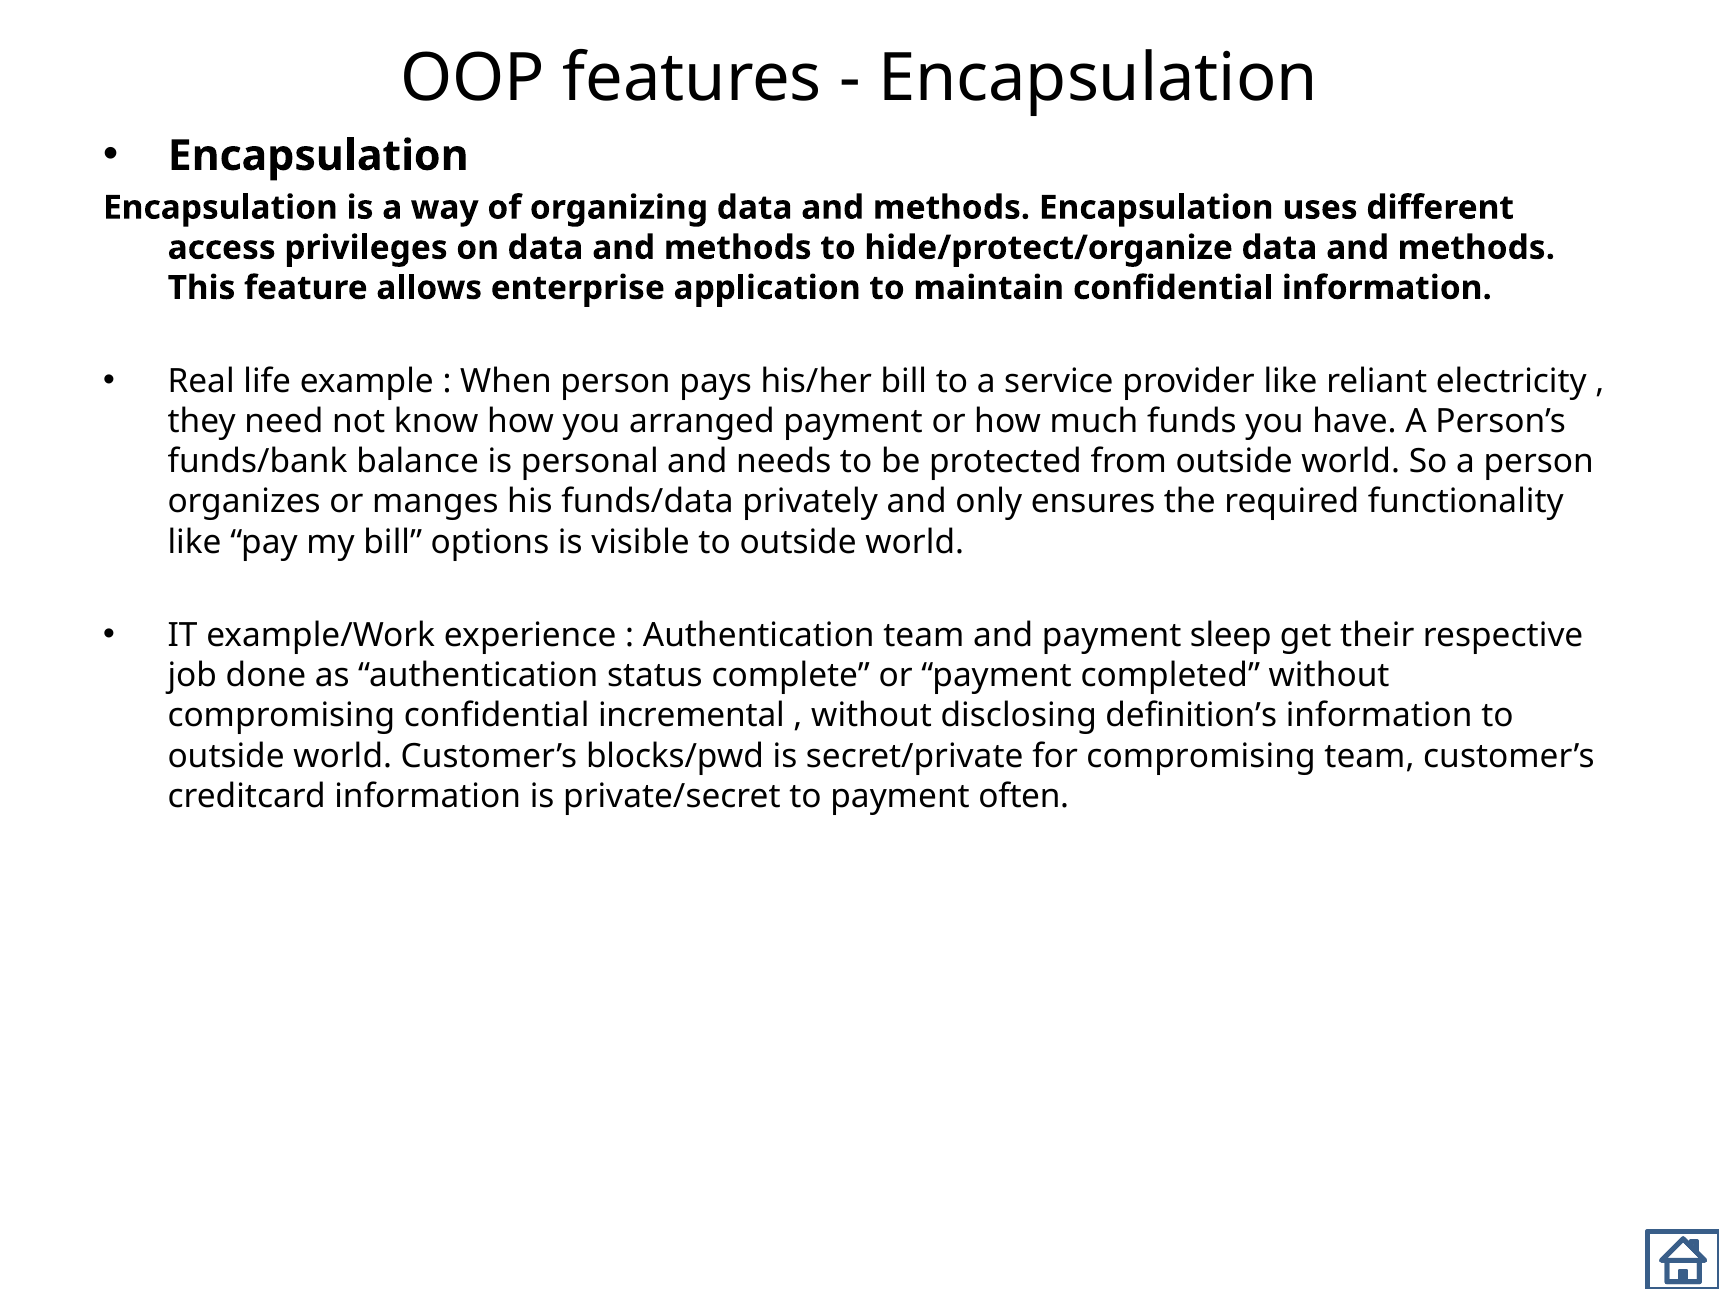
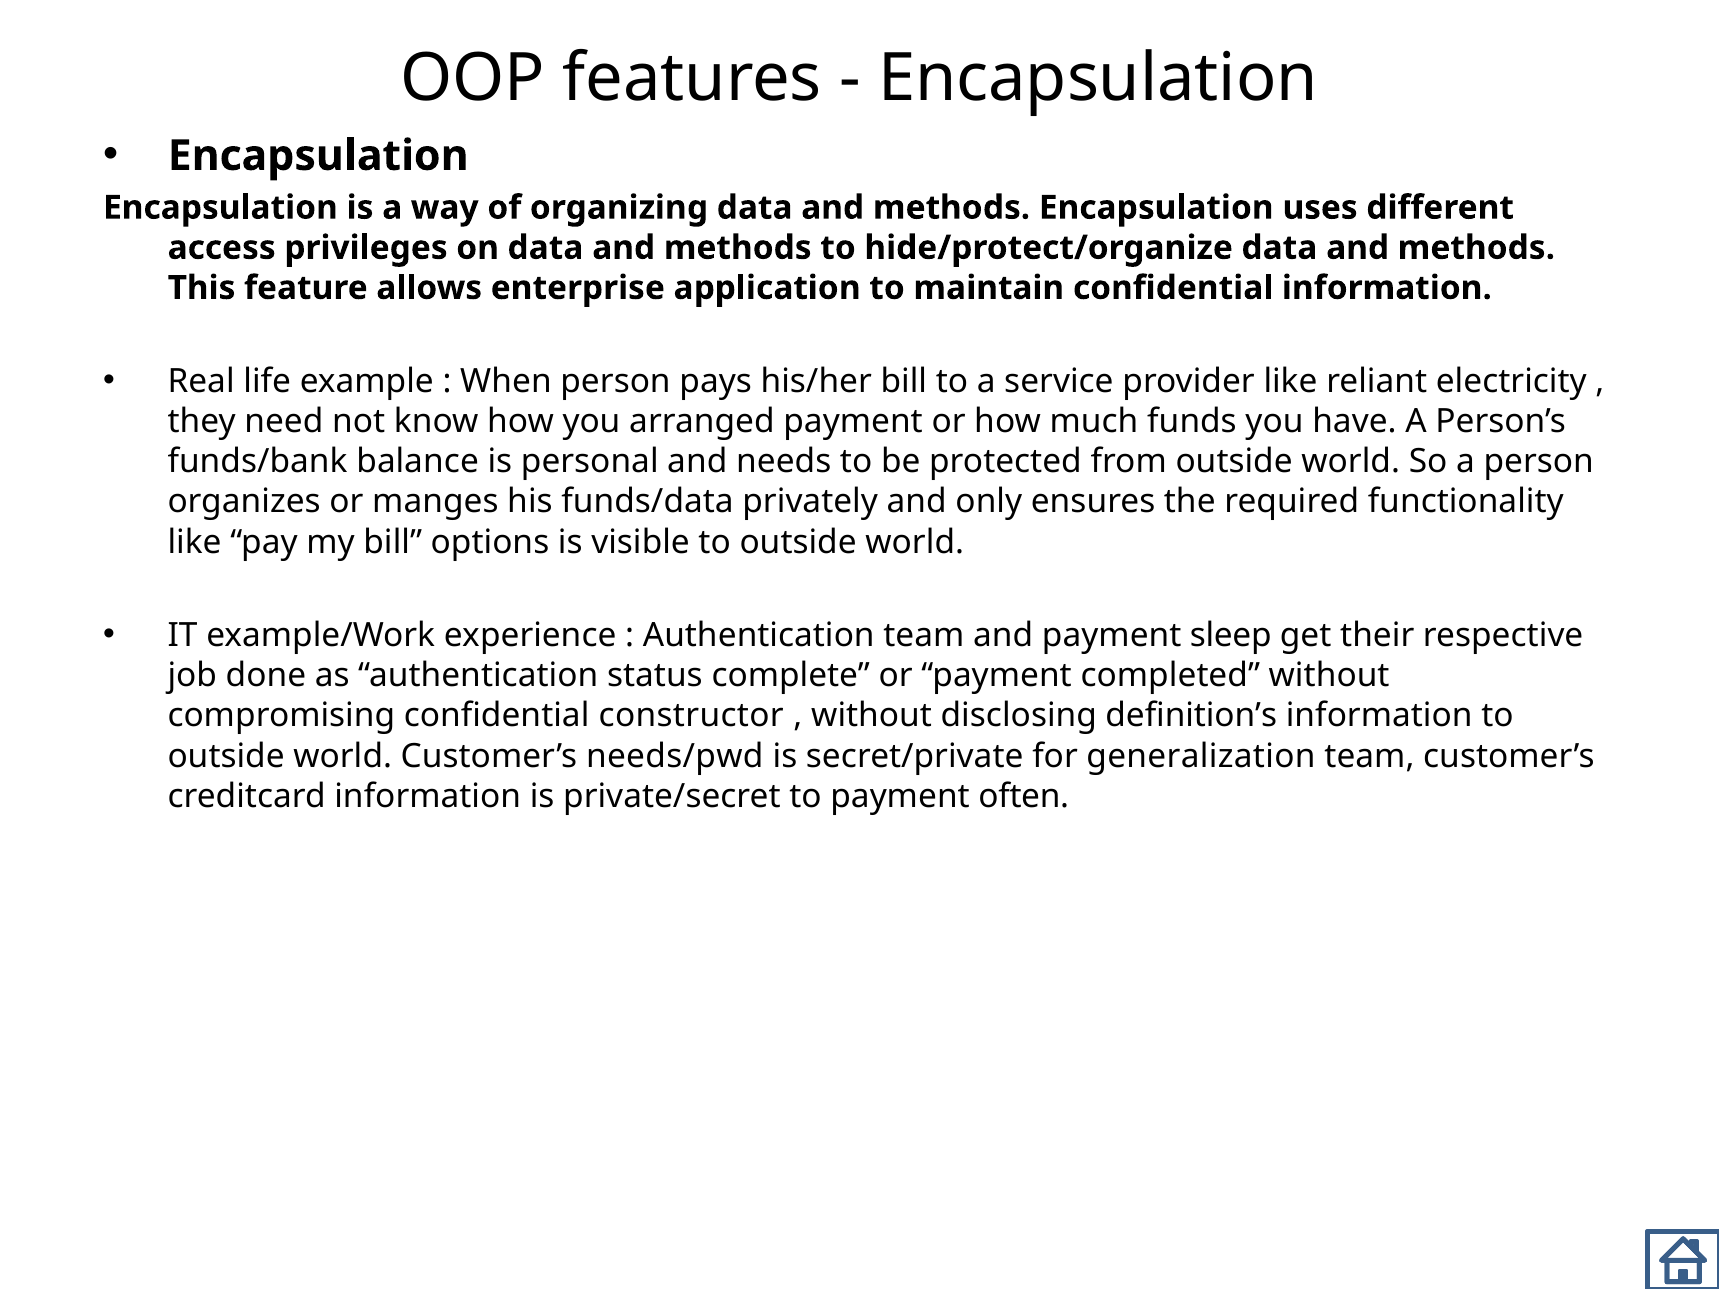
incremental: incremental -> constructor
blocks/pwd: blocks/pwd -> needs/pwd
for compromising: compromising -> generalization
